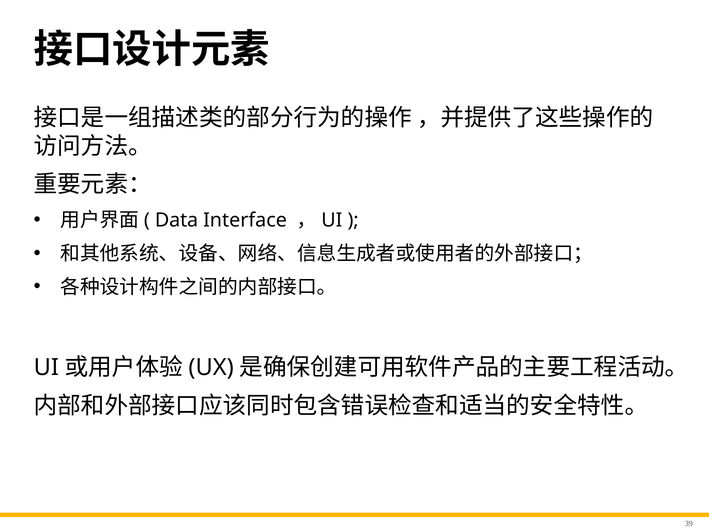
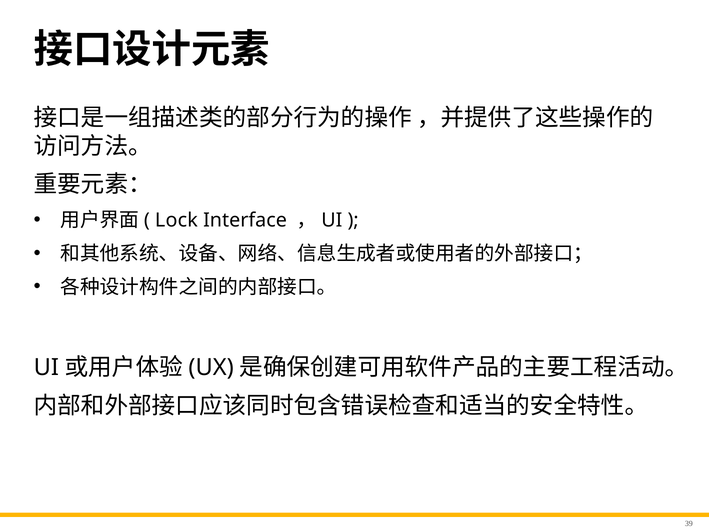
Data: Data -> Lock
